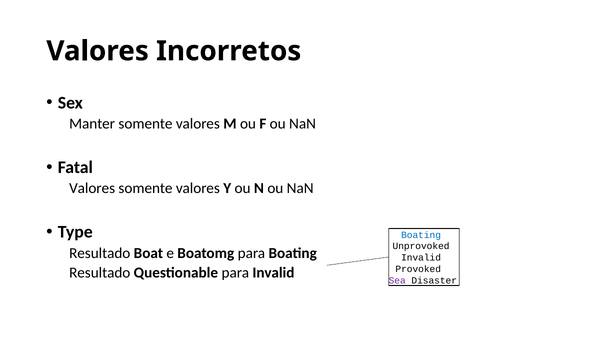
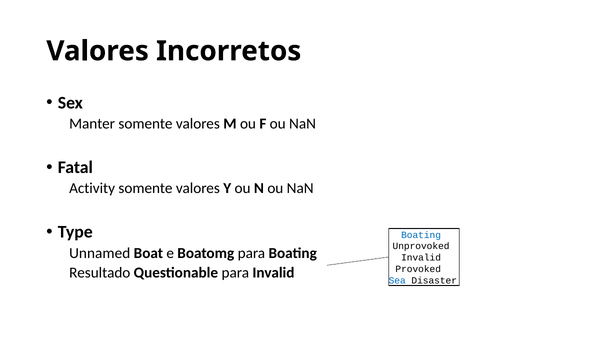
Valores at (92, 188): Valores -> Activity
Resultado at (100, 253): Resultado -> Unnamed
Sea colour: purple -> blue
